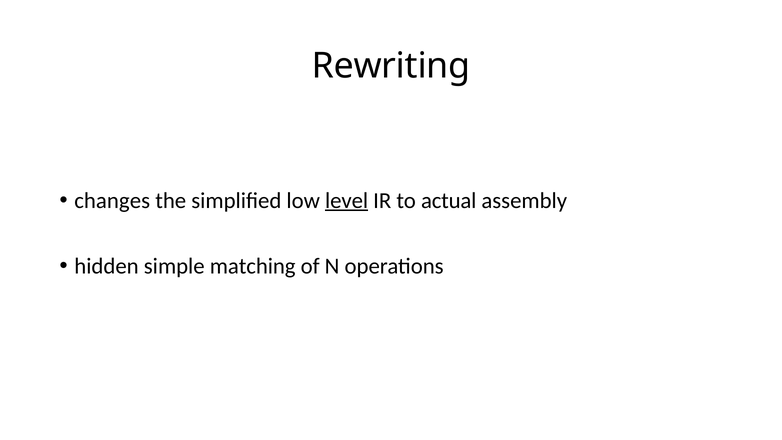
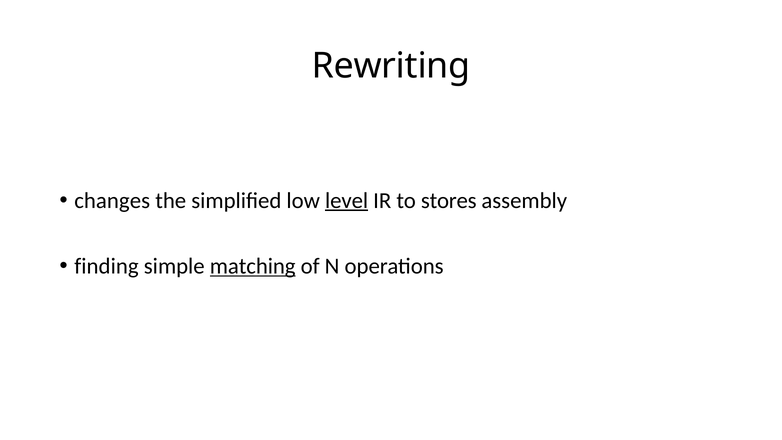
actual: actual -> stores
hidden: hidden -> finding
matching underline: none -> present
